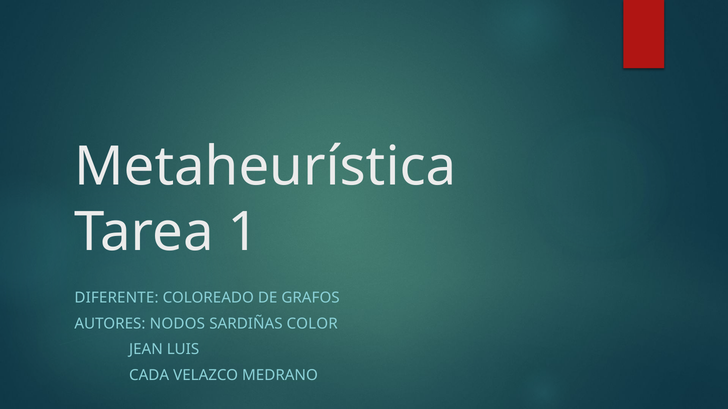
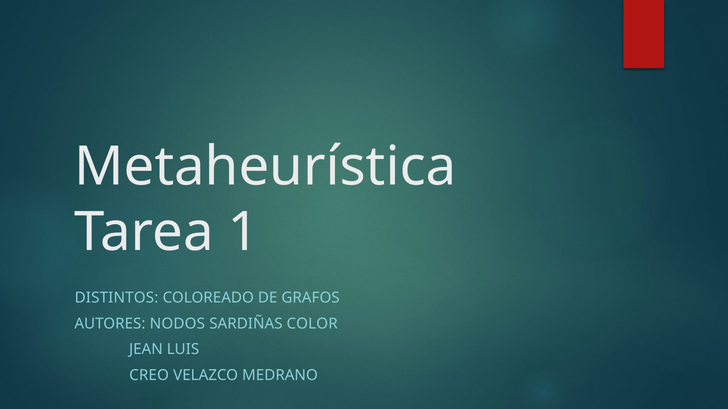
DIFERENTE: DIFERENTE -> DISTINTOS
CADA: CADA -> CREO
